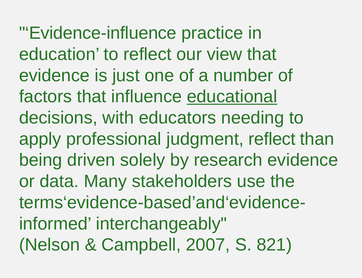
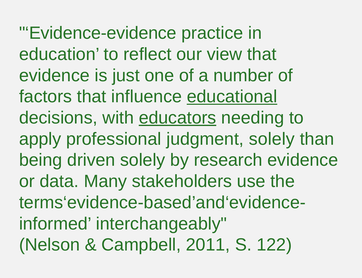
Evidence-influence: Evidence-influence -> Evidence-evidence
educators underline: none -> present
judgment reflect: reflect -> solely
2007: 2007 -> 2011
821: 821 -> 122
